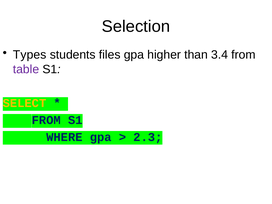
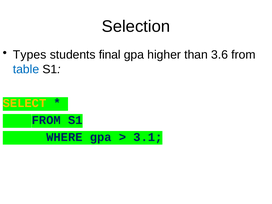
files: files -> final
3.4: 3.4 -> 3.6
table colour: purple -> blue
2.3: 2.3 -> 3.1
